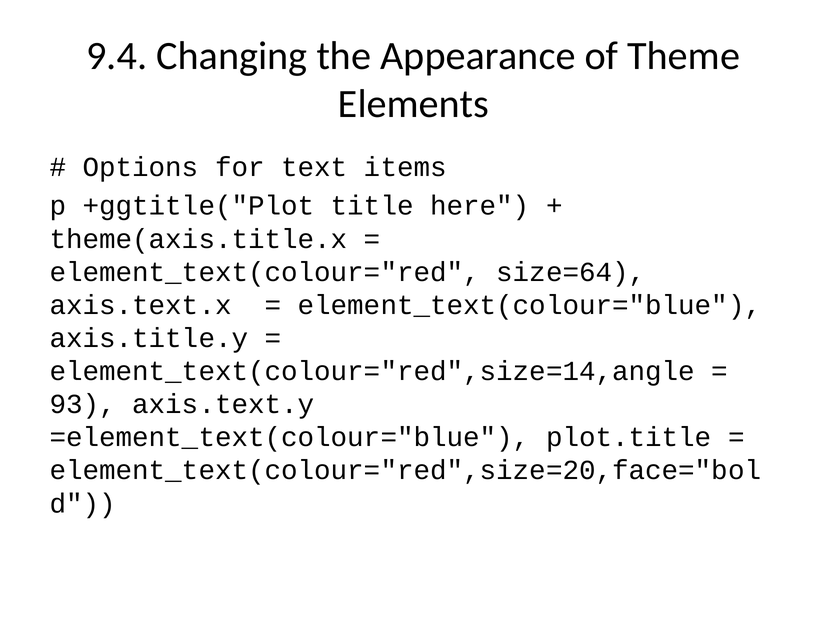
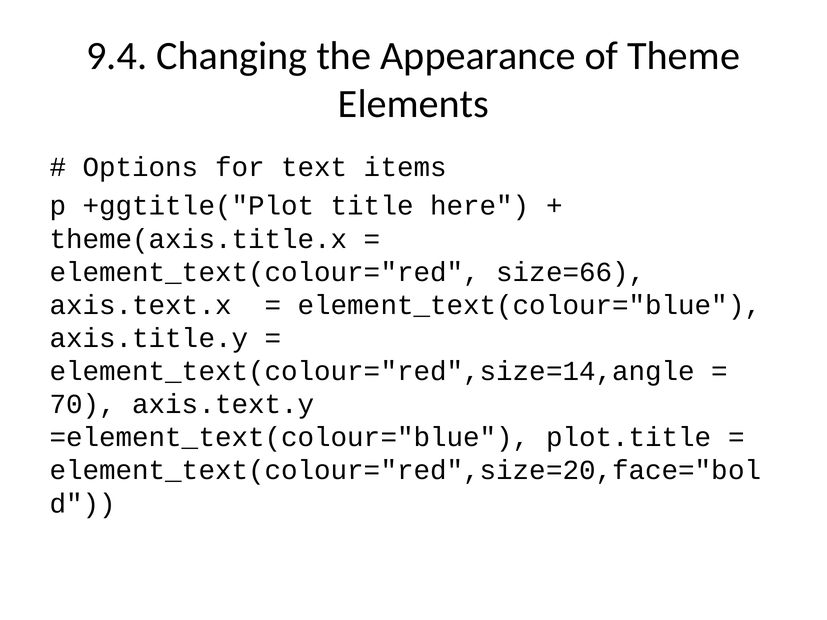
size=64: size=64 -> size=66
93: 93 -> 70
